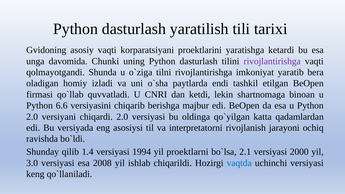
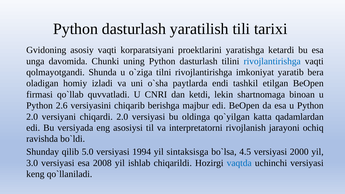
rivojlantirishga at (272, 61) colour: purple -> blue
6.6: 6.6 -> 2.6
1.4: 1.4 -> 5.0
proektlarni: proektlarni -> sintaksisga
2.1: 2.1 -> 4.5
